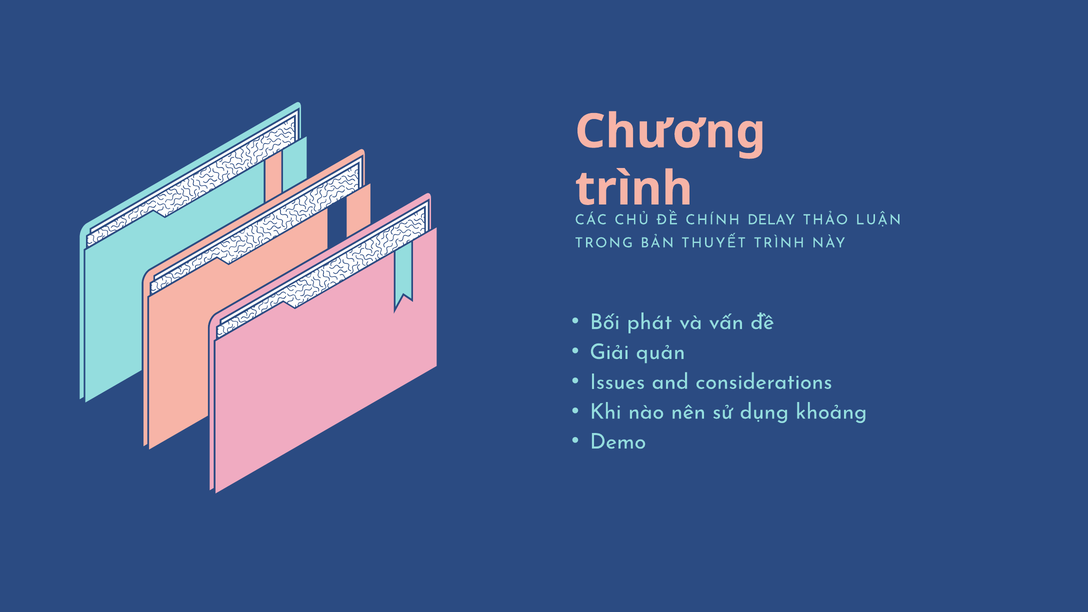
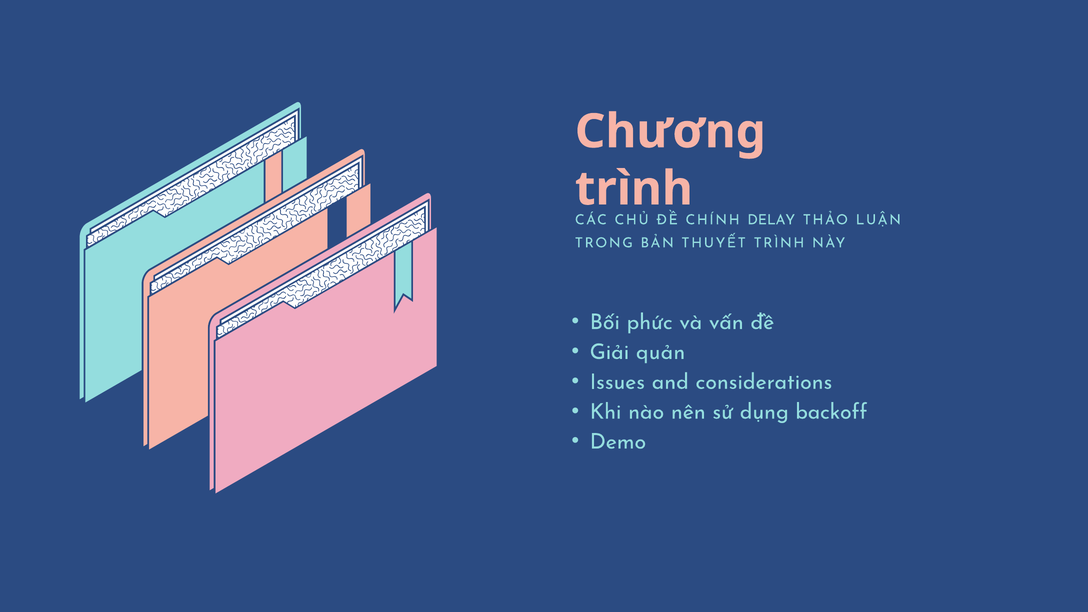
phát: phát -> phức
khoảng: khoảng -> backoff
